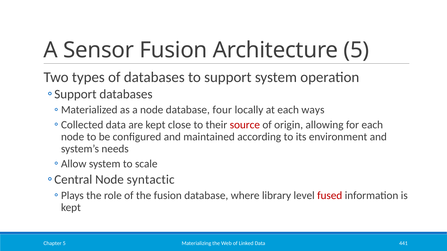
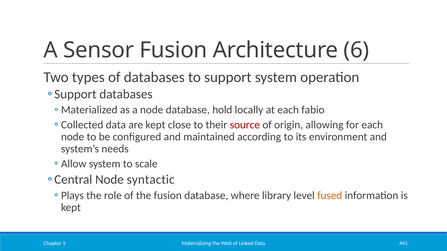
Architecture 5: 5 -> 6
four: four -> hold
ways: ways -> fabio
fused colour: red -> orange
